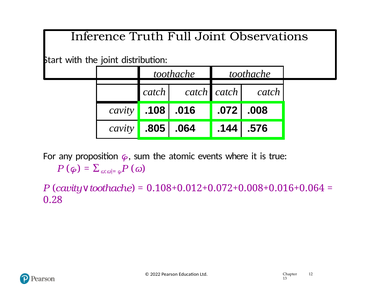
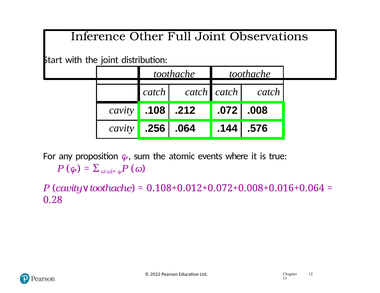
Truth: Truth -> Other
.016: .016 -> .212
.805: .805 -> .256
